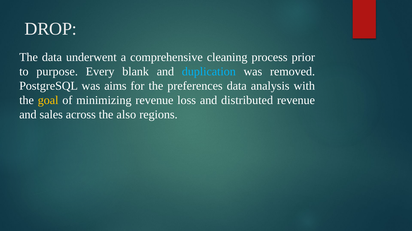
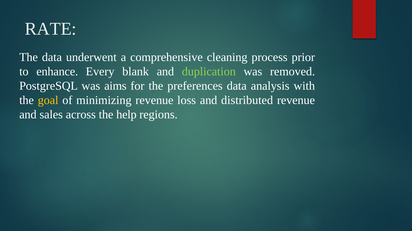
DROP: DROP -> RATE
purpose: purpose -> enhance
duplication colour: light blue -> light green
also: also -> help
